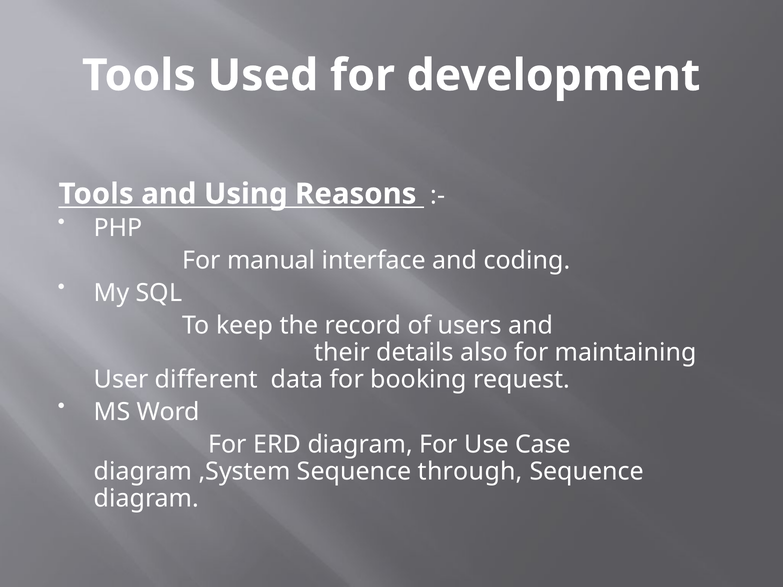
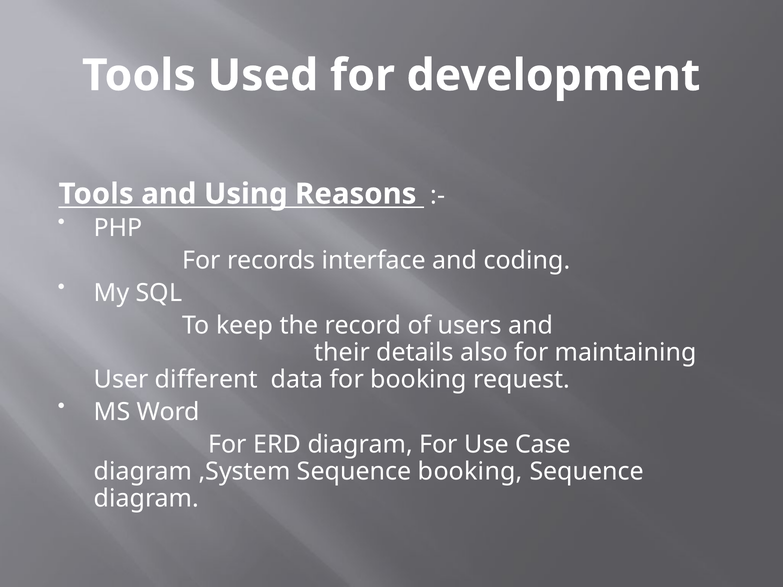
manual: manual -> records
Sequence through: through -> booking
